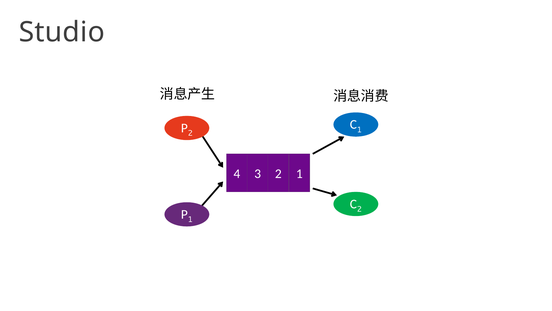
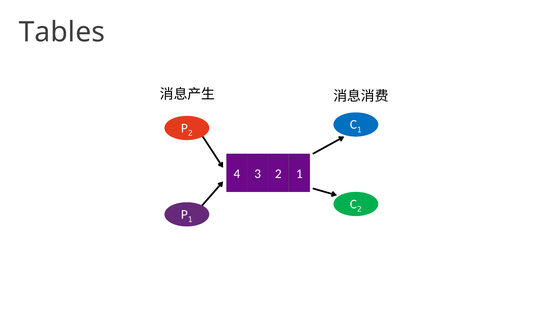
Studio: Studio -> Tables
